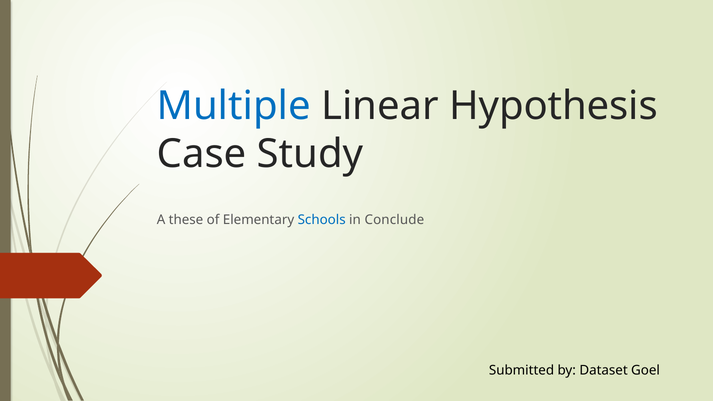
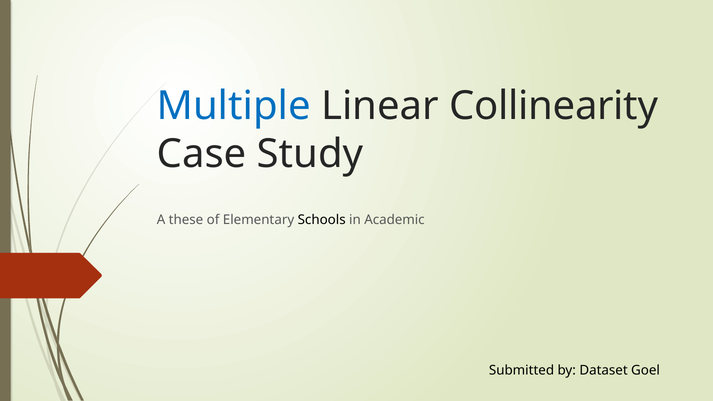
Hypothesis: Hypothesis -> Collinearity
Schools colour: blue -> black
Conclude: Conclude -> Academic
